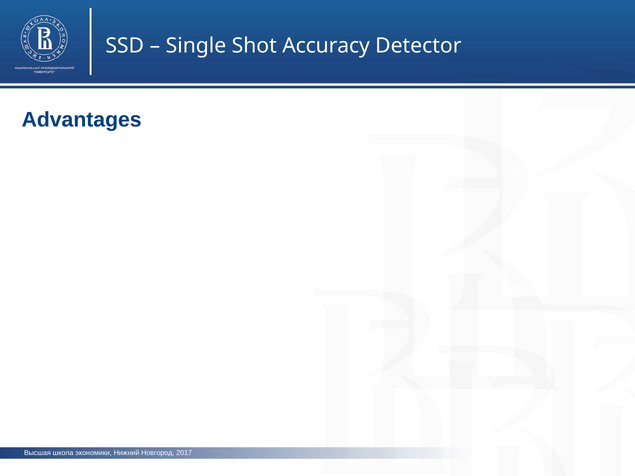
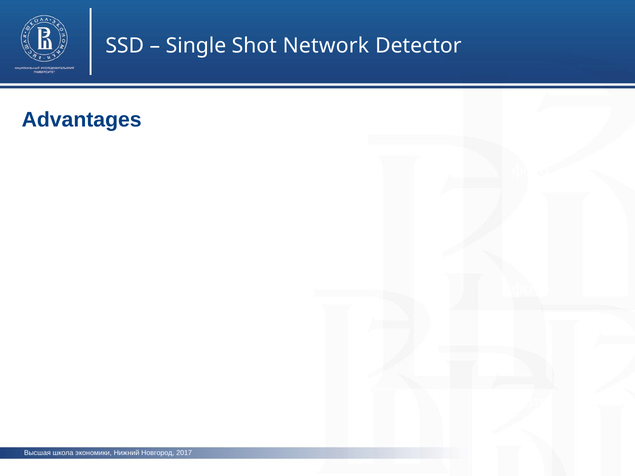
Accuracy: Accuracy -> Network
